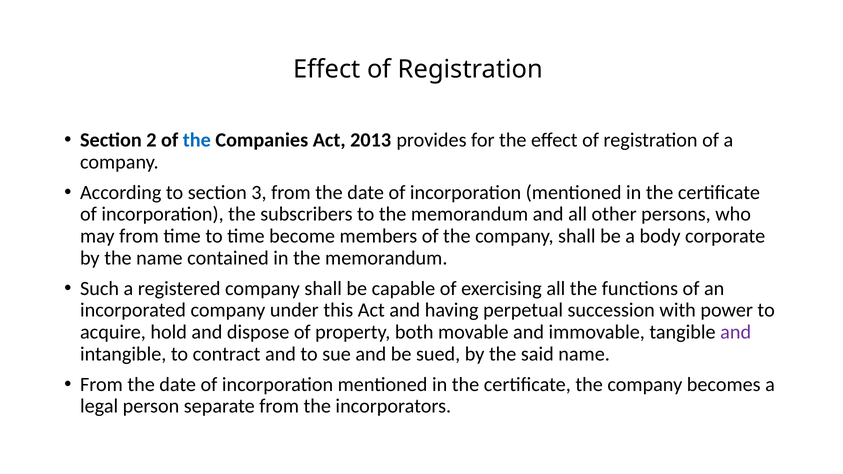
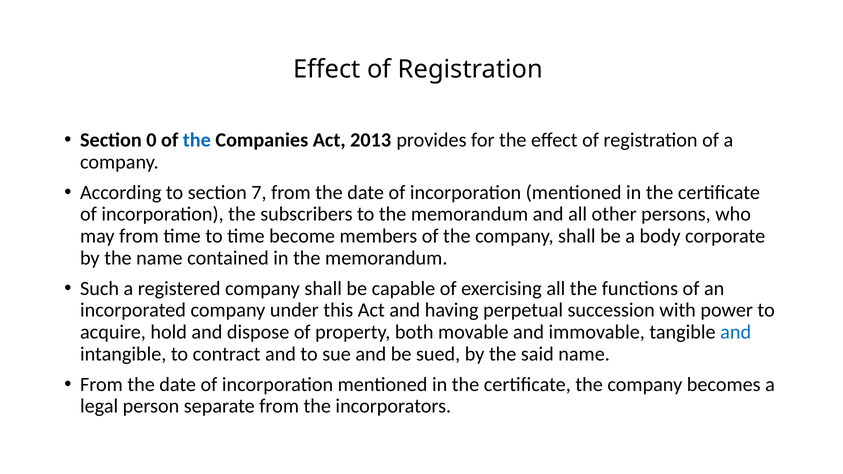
2: 2 -> 0
3: 3 -> 7
and at (736, 332) colour: purple -> blue
